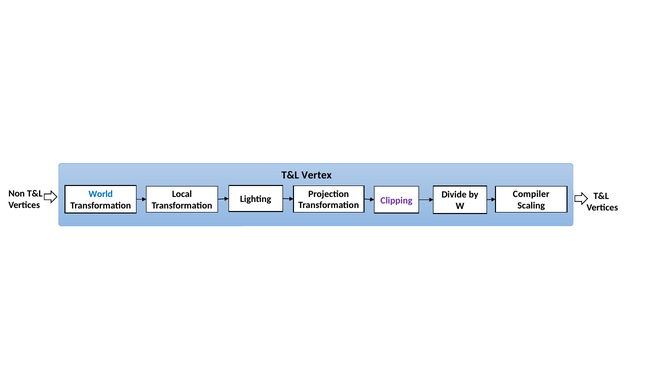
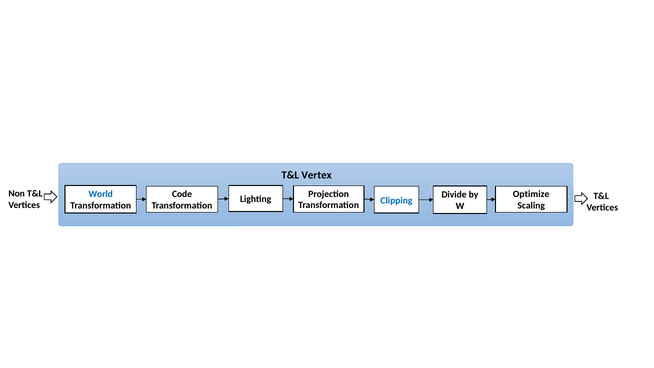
Local: Local -> Code
Compiler: Compiler -> Optimize
Clipping colour: purple -> blue
